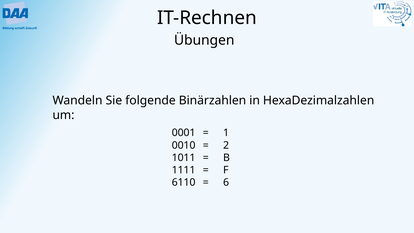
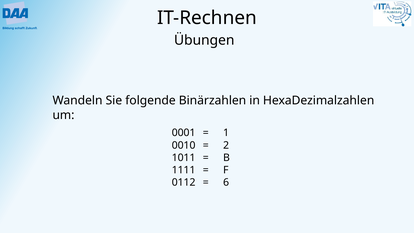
6110: 6110 -> 0112
